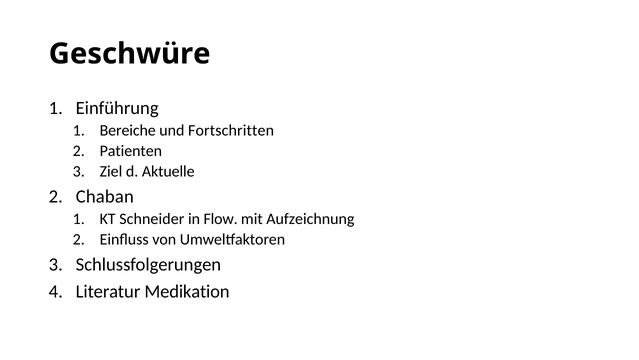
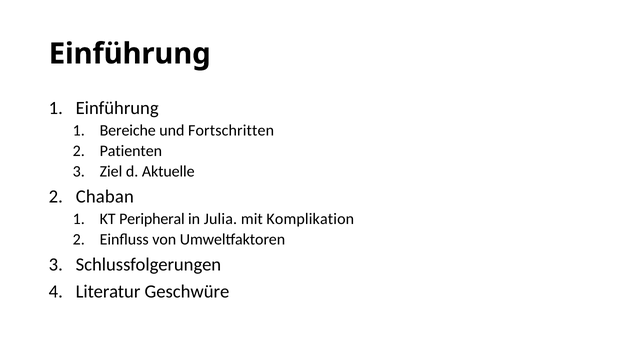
Geschwüre at (130, 54): Geschwüre -> Einführung
Schneider: Schneider -> Peripheral
Flow: Flow -> Julia
Aufzeichnung: Aufzeichnung -> Komplikation
Medikation: Medikation -> Geschwüre
